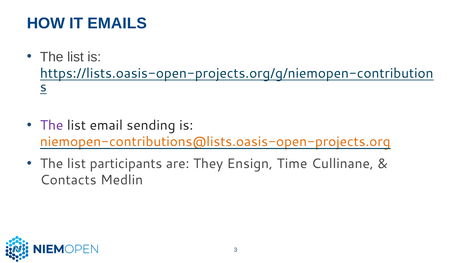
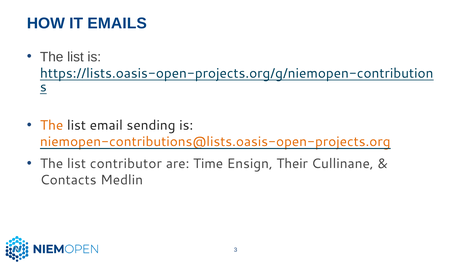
The at (52, 125) colour: purple -> orange
participants: participants -> contributor
They: They -> Time
Time: Time -> Their
